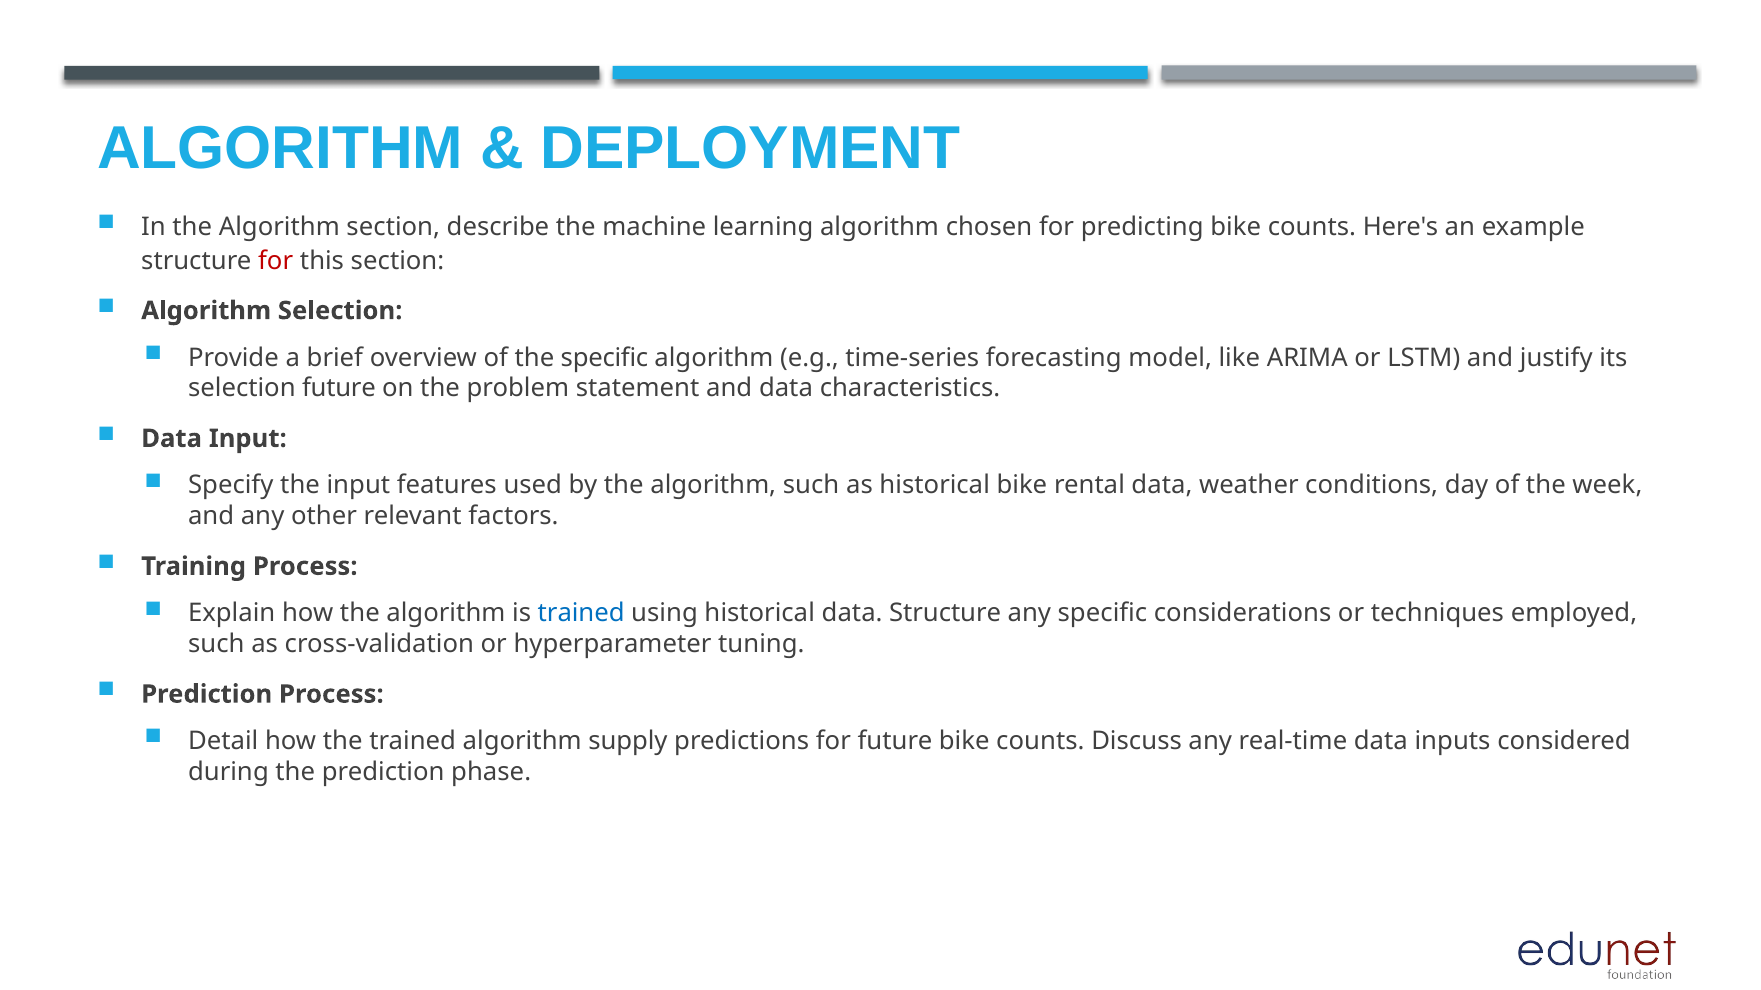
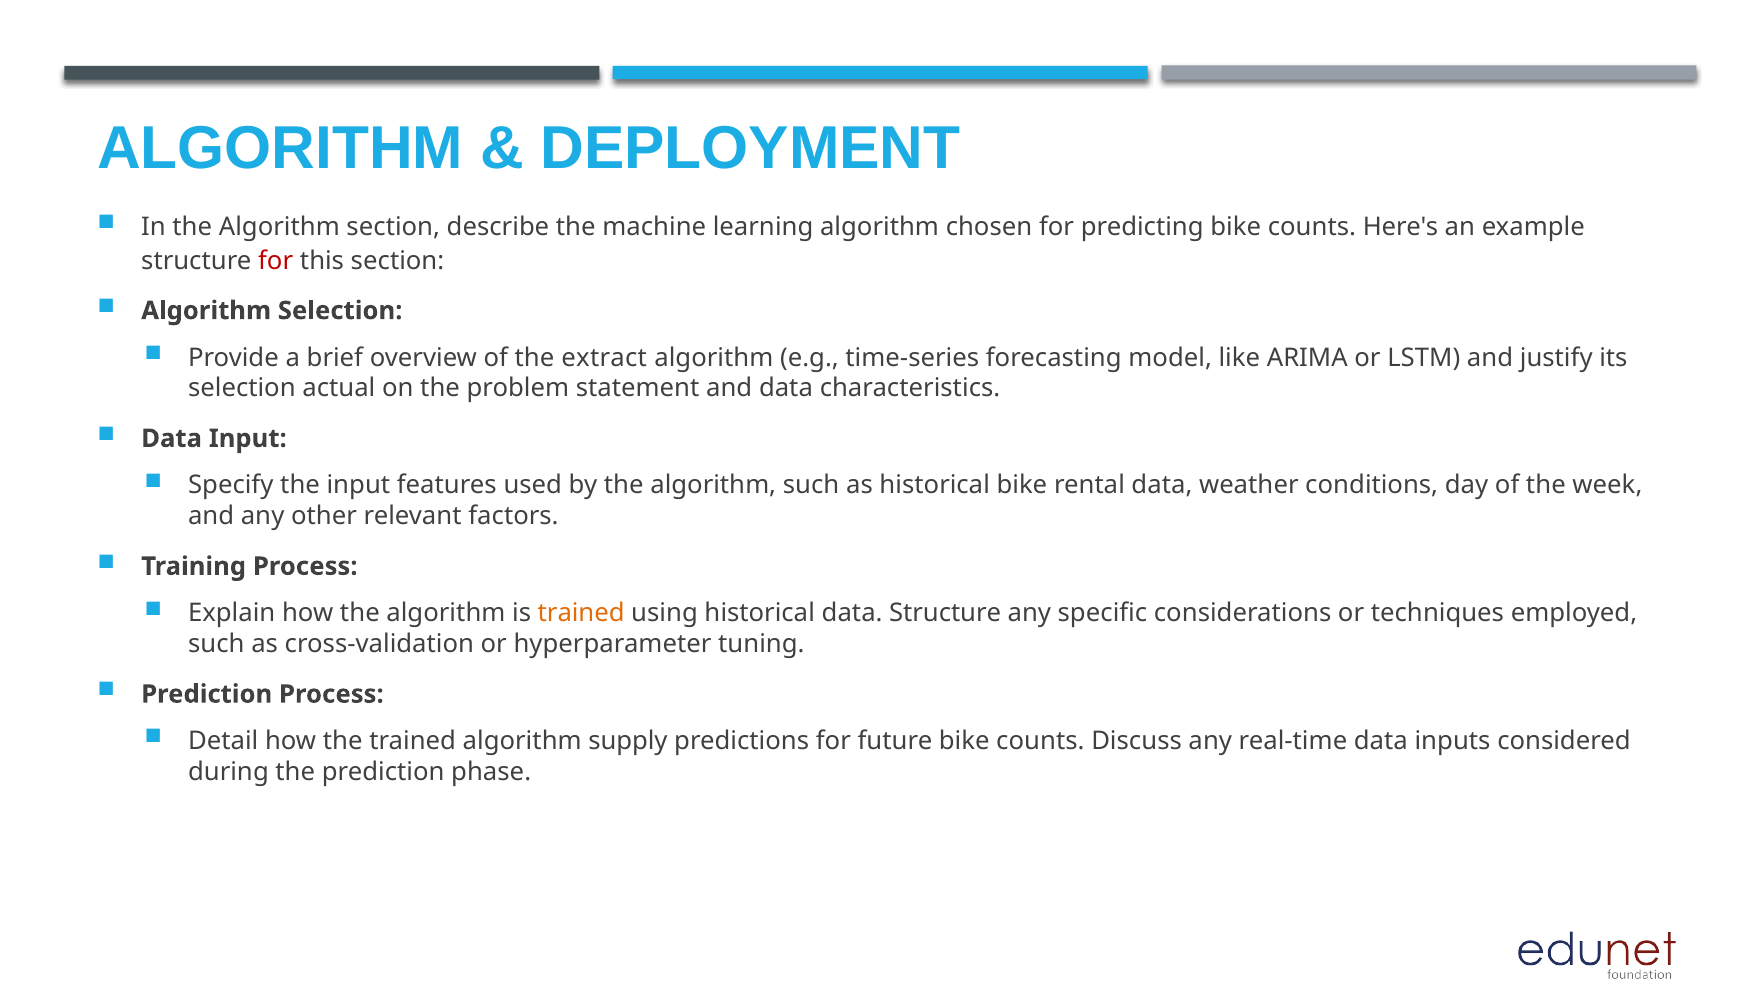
the specific: specific -> extract
selection future: future -> actual
trained at (581, 614) colour: blue -> orange
